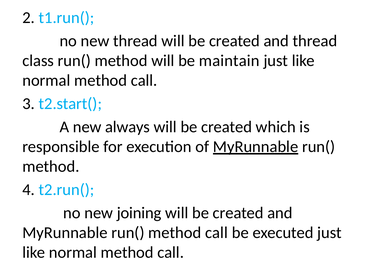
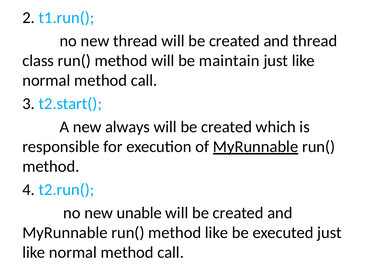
joining: joining -> unable
run( method call: call -> like
